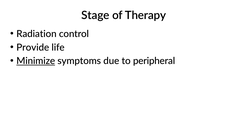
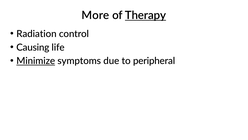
Stage: Stage -> More
Therapy underline: none -> present
Provide: Provide -> Causing
